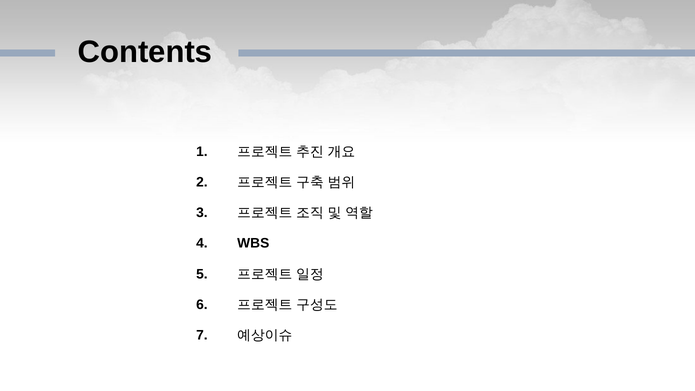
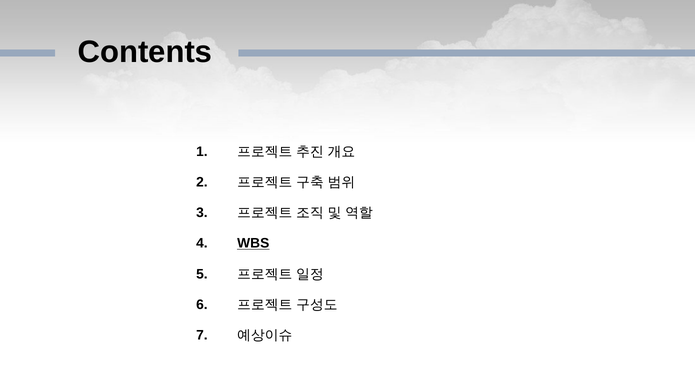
WBS underline: none -> present
